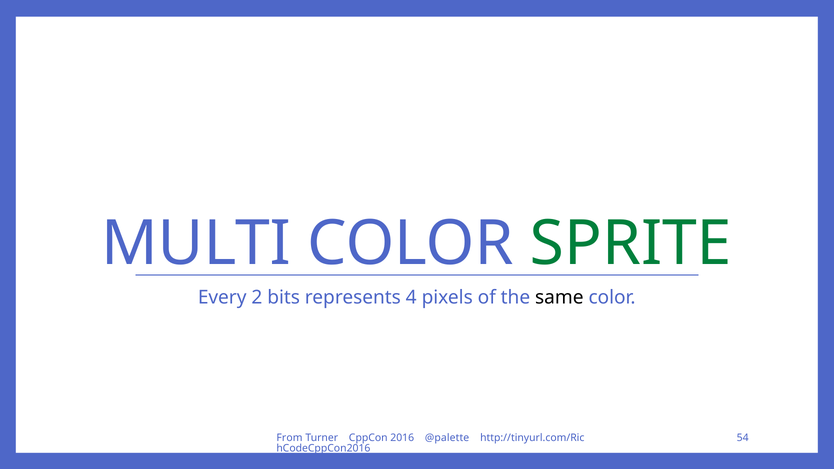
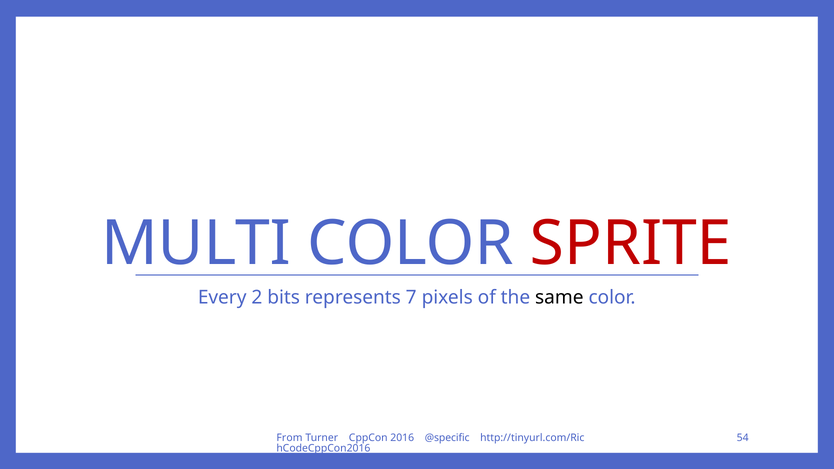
SPRITE colour: green -> red
4: 4 -> 7
@palette: @palette -> @specific
